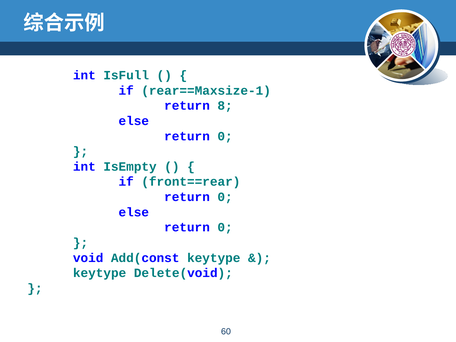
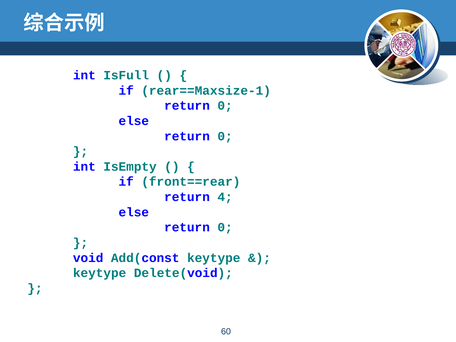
8 at (225, 106): 8 -> 0
0 at (225, 197): 0 -> 4
